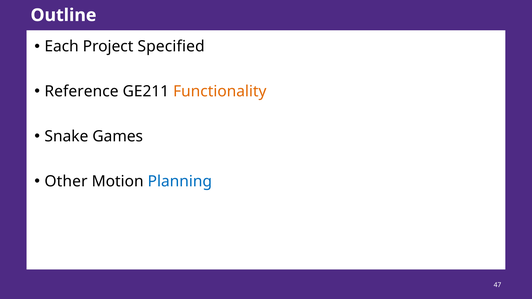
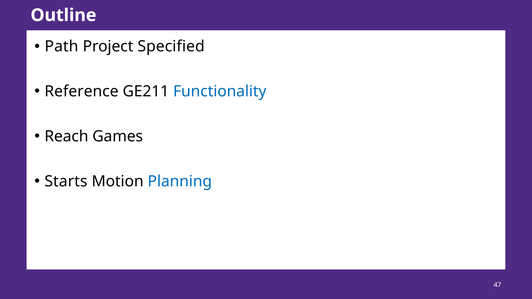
Each: Each -> Path
Functionality colour: orange -> blue
Snake: Snake -> Reach
Other: Other -> Starts
